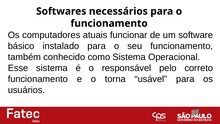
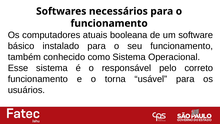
funcionar: funcionar -> booleana
